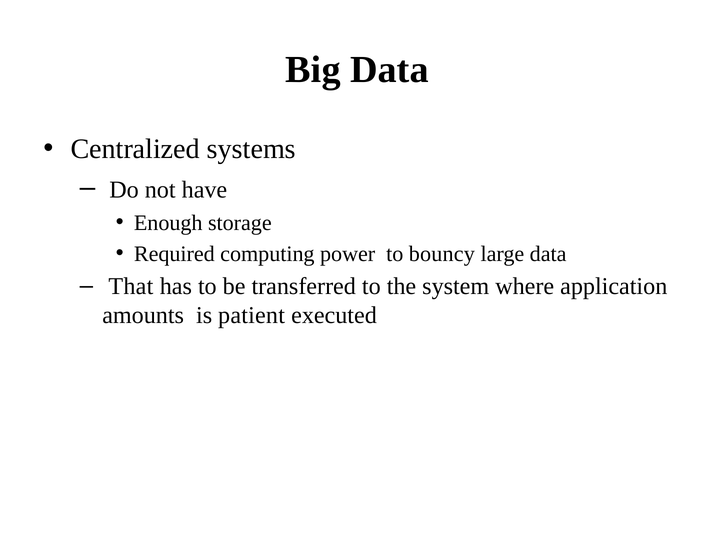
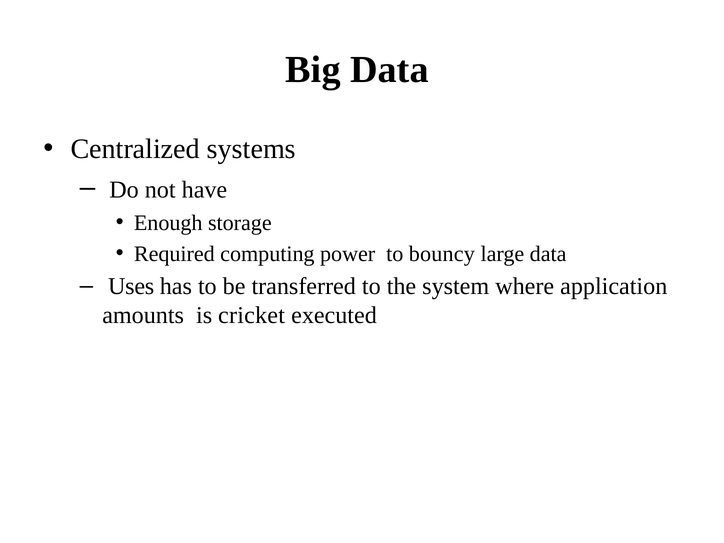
That: That -> Uses
patient: patient -> cricket
